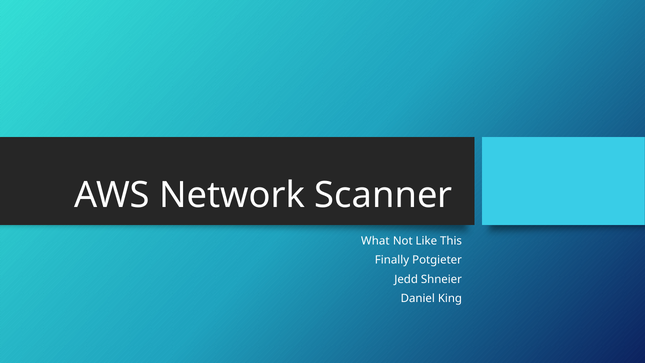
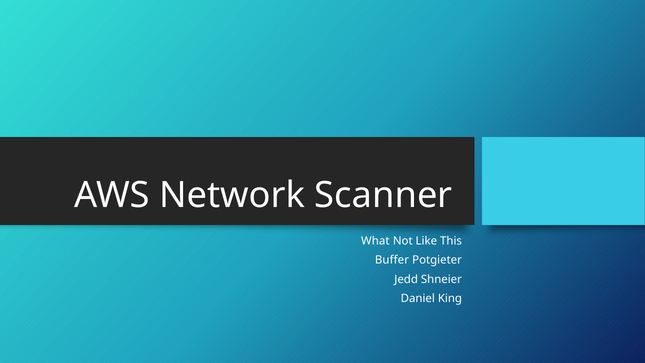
Finally: Finally -> Buffer
